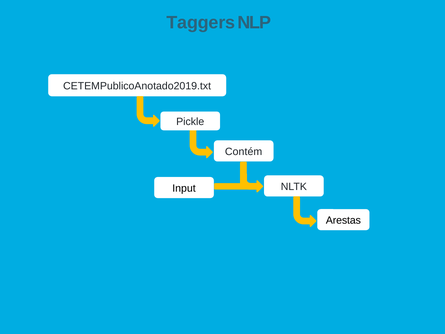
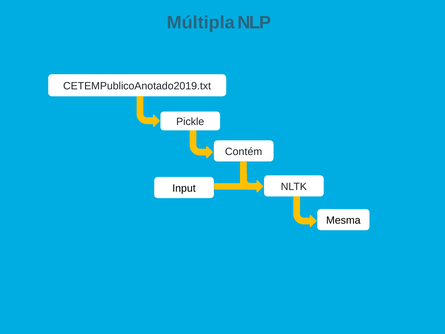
Taggers: Taggers -> Múltipla
Arestas: Arestas -> Mesma
